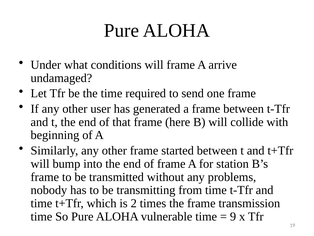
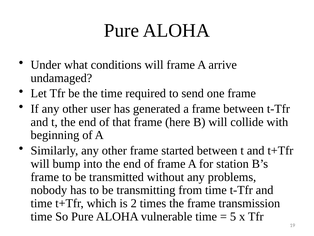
9: 9 -> 5
